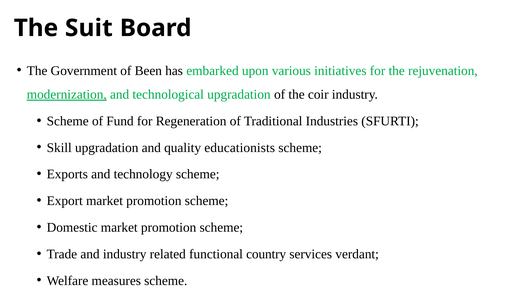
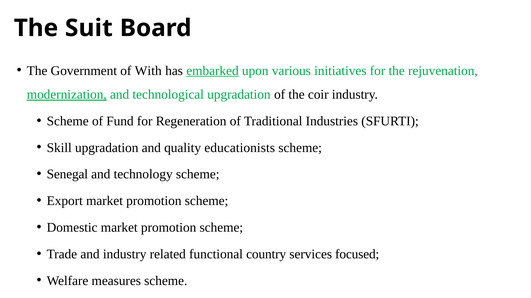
Been: Been -> With
embarked underline: none -> present
Exports: Exports -> Senegal
verdant: verdant -> focused
